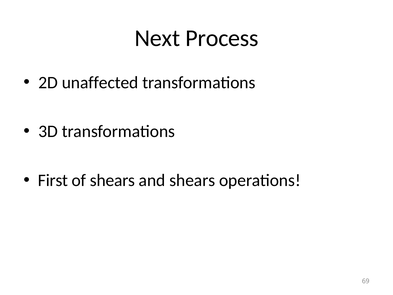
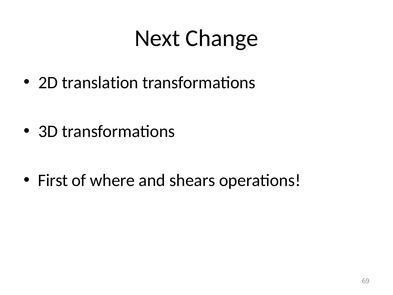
Process: Process -> Change
unaffected: unaffected -> translation
of shears: shears -> where
